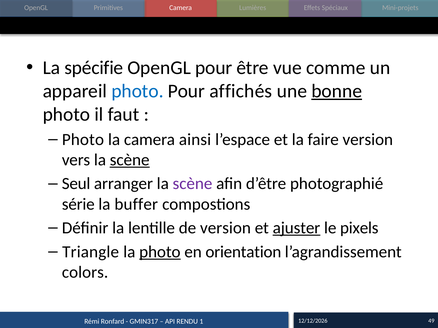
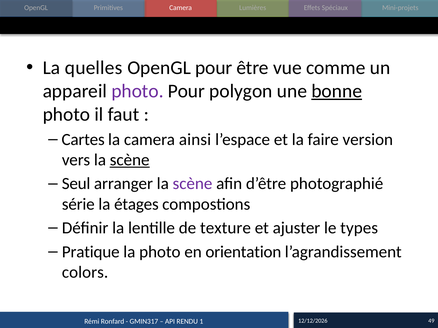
spécifie: spécifie -> quelles
photo at (137, 91) colour: blue -> purple
affichés: affichés -> polygon
Photo at (83, 140): Photo -> Cartes
buffer: buffer -> étages
de version: version -> texture
ajuster underline: present -> none
pixels: pixels -> types
Triangle: Triangle -> Pratique
photo at (160, 252) underline: present -> none
